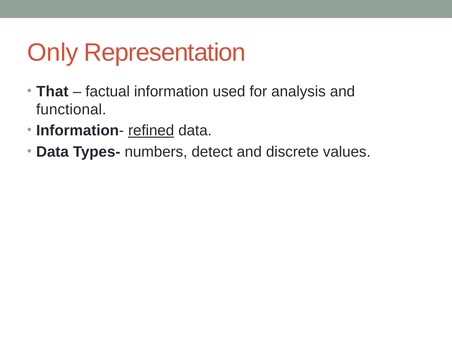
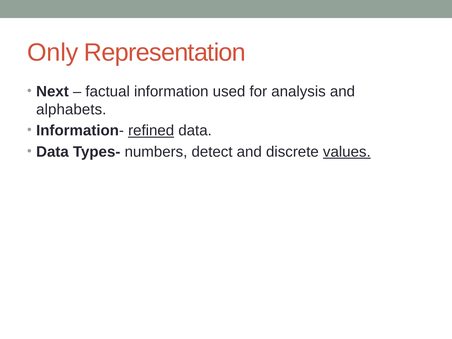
That: That -> Next
functional: functional -> alphabets
values underline: none -> present
